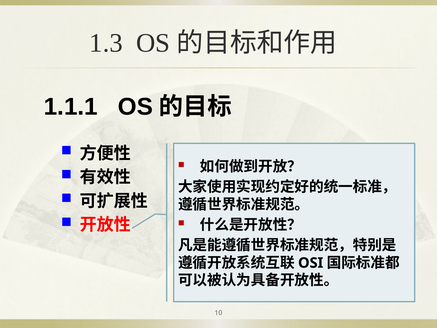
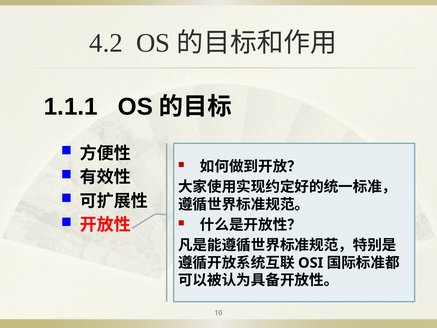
1.3: 1.3 -> 4.2
